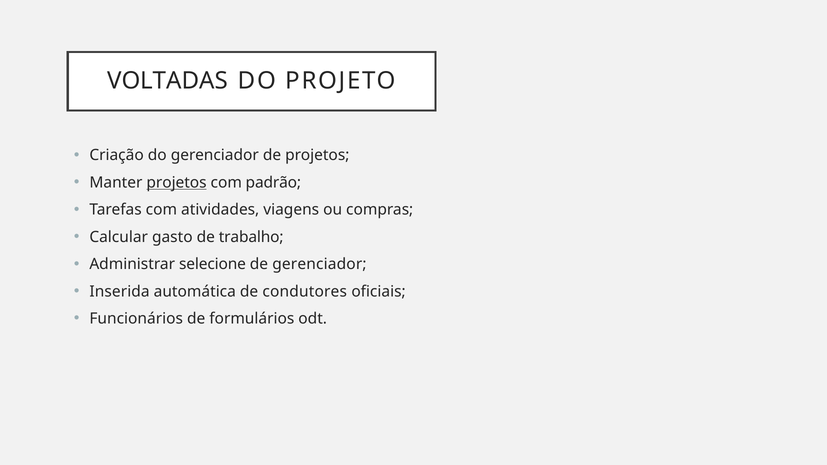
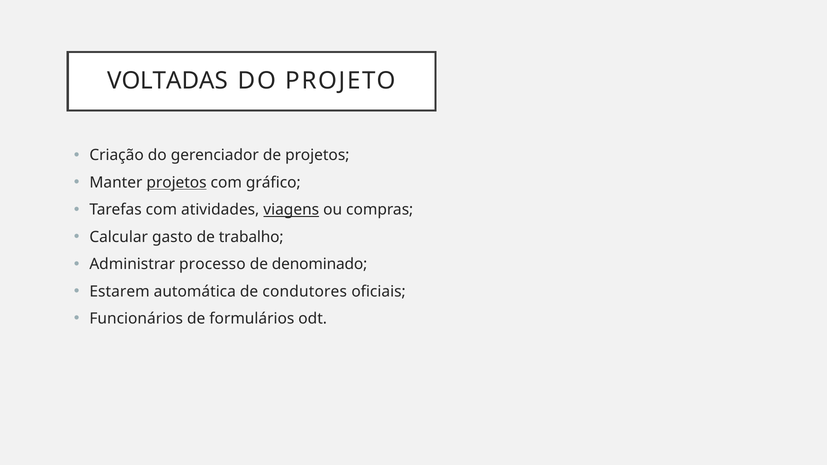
padrão: padrão -> gráfico
viagens underline: none -> present
selecione: selecione -> processo
de gerenciador: gerenciador -> denominado
Inserida: Inserida -> Estarem
